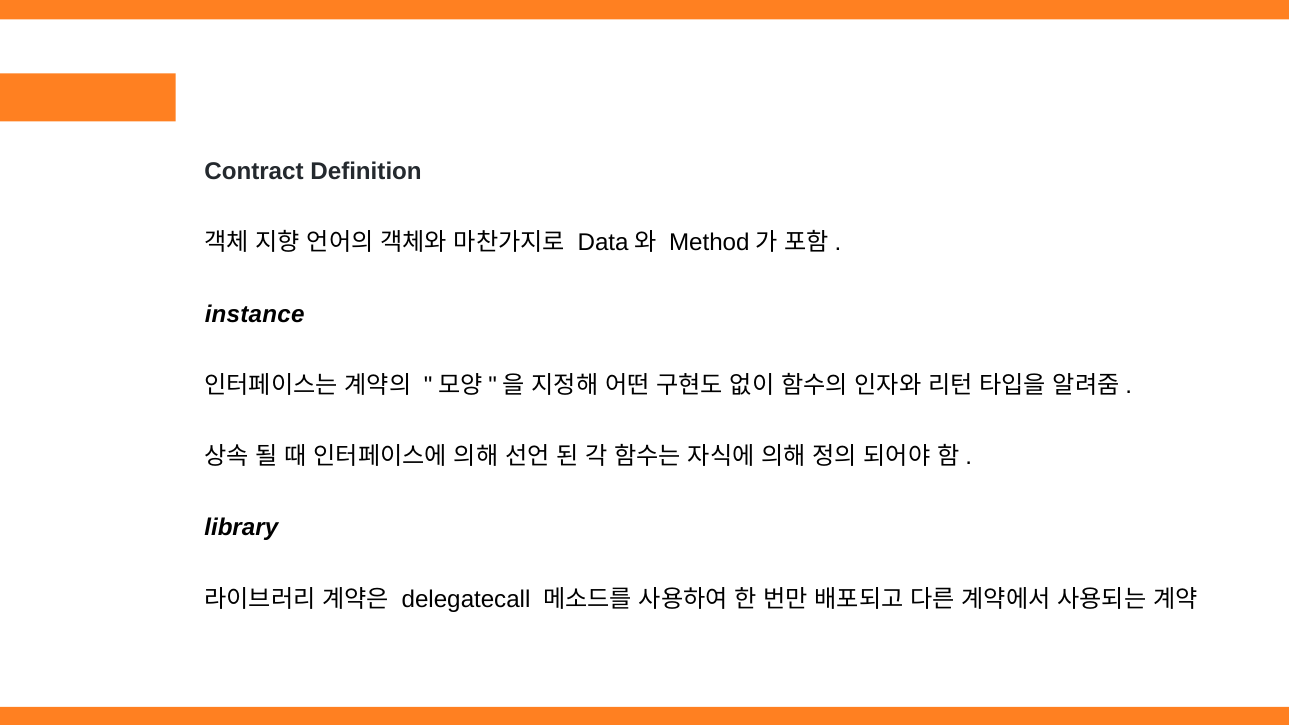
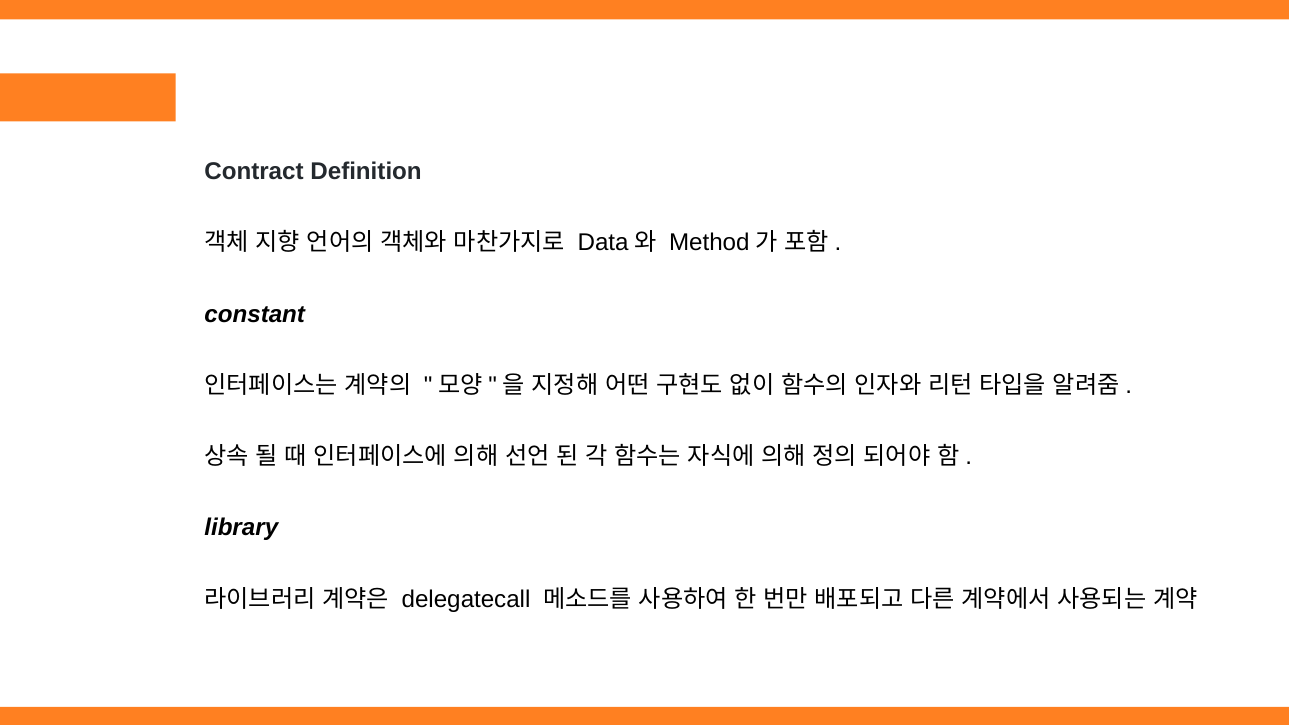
instance: instance -> constant
